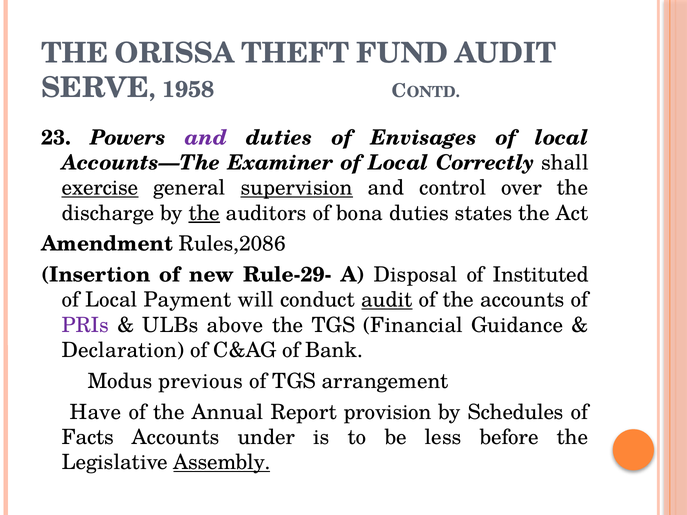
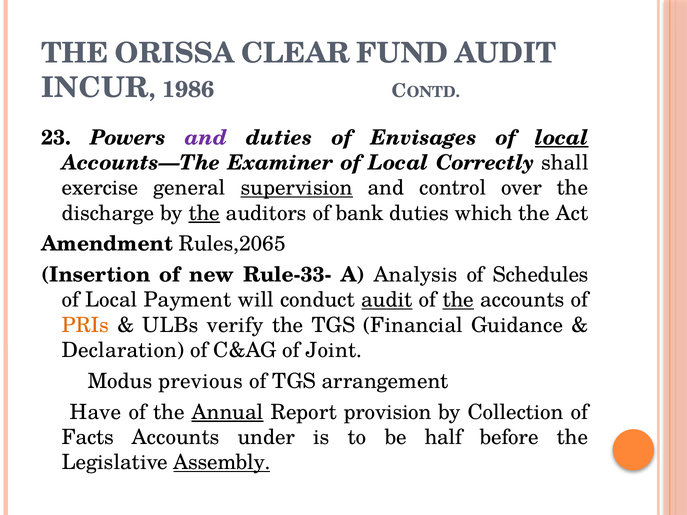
THEFT: THEFT -> CLEAR
SERVE: SERVE -> INCUR
1958: 1958 -> 1986
local at (562, 138) underline: none -> present
exercise underline: present -> none
bona: bona -> bank
states: states -> which
Rules,2086: Rules,2086 -> Rules,2065
Rule-29-: Rule-29- -> Rule-33-
Disposal: Disposal -> Analysis
Instituted: Instituted -> Schedules
the at (458, 300) underline: none -> present
PRIs colour: purple -> orange
above: above -> verify
Bank: Bank -> Joint
Annual underline: none -> present
Schedules: Schedules -> Collection
less: less -> half
